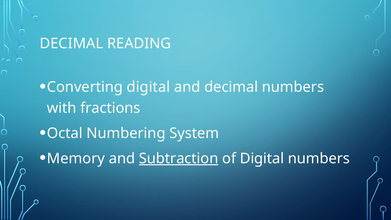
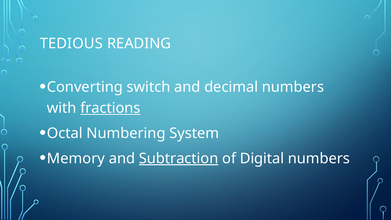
DECIMAL at (71, 43): DECIMAL -> TEDIOUS
Converting digital: digital -> switch
fractions underline: none -> present
